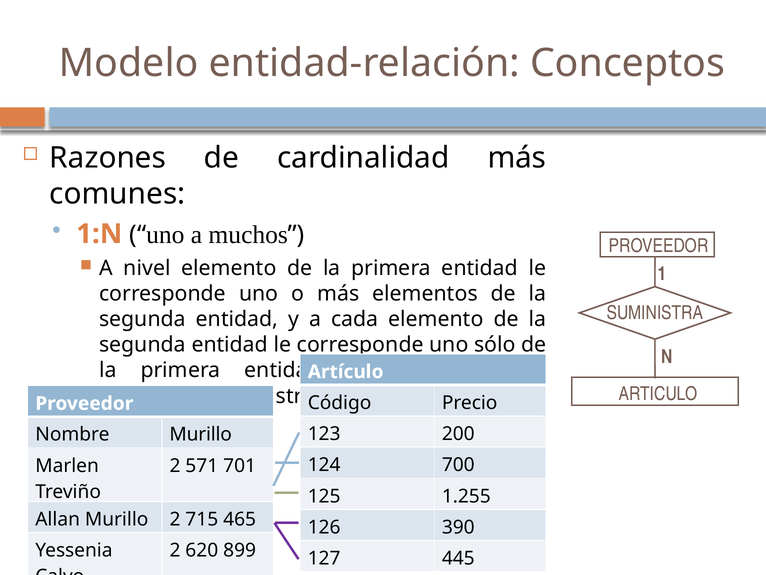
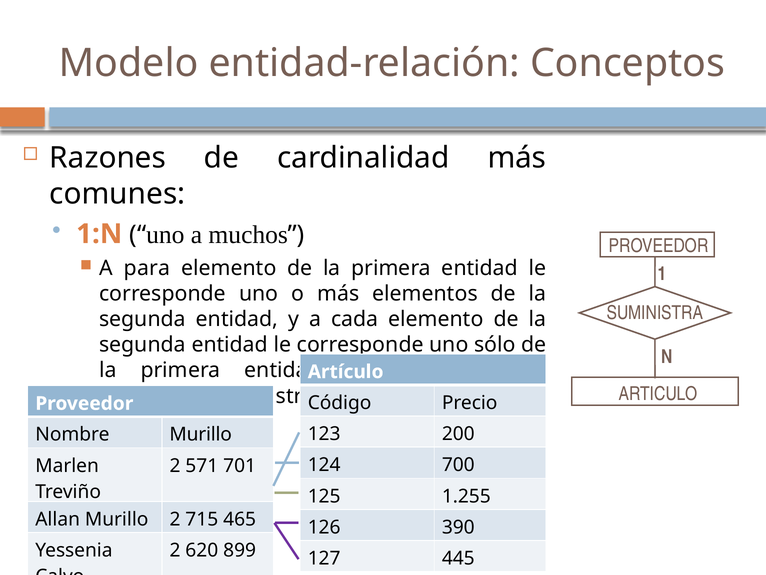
nivel: nivel -> para
